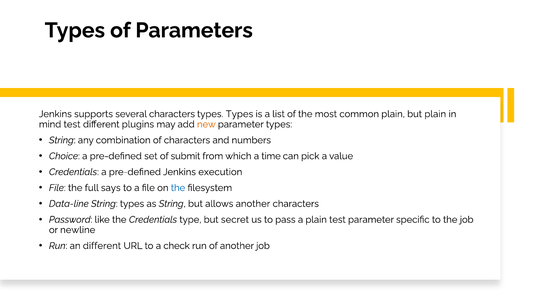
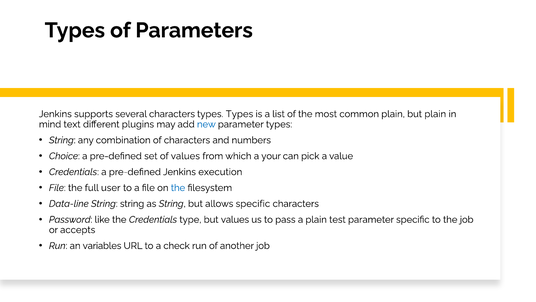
mind test: test -> text
new colour: orange -> blue
of submit: submit -> values
time: time -> your
says: says -> user
String types: types -> string
allows another: another -> specific
but secret: secret -> values
newline: newline -> accepts
an different: different -> variables
